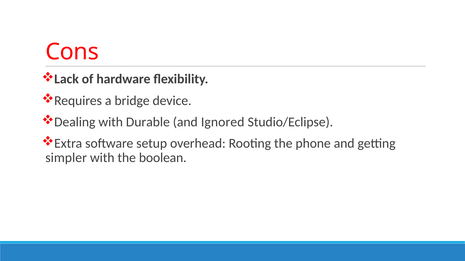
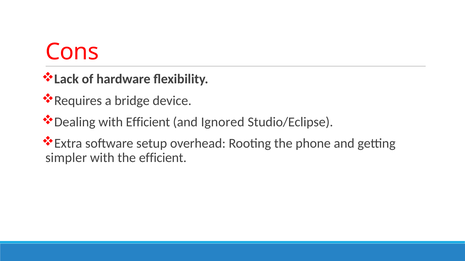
with Durable: Durable -> Efficient
the boolean: boolean -> efficient
